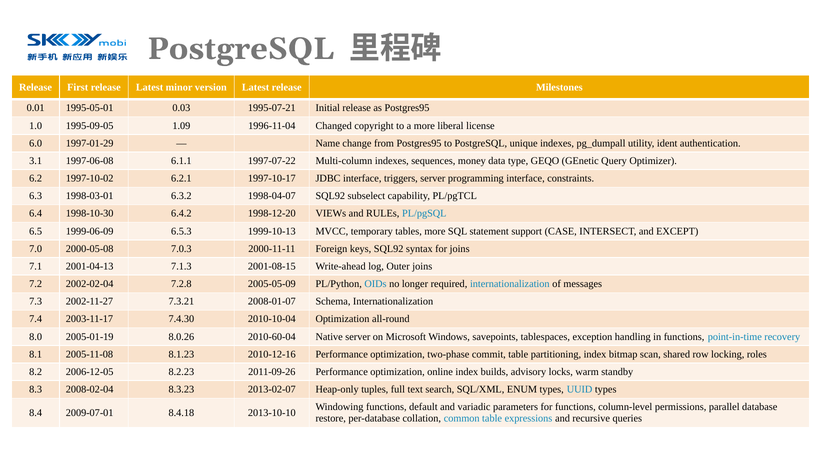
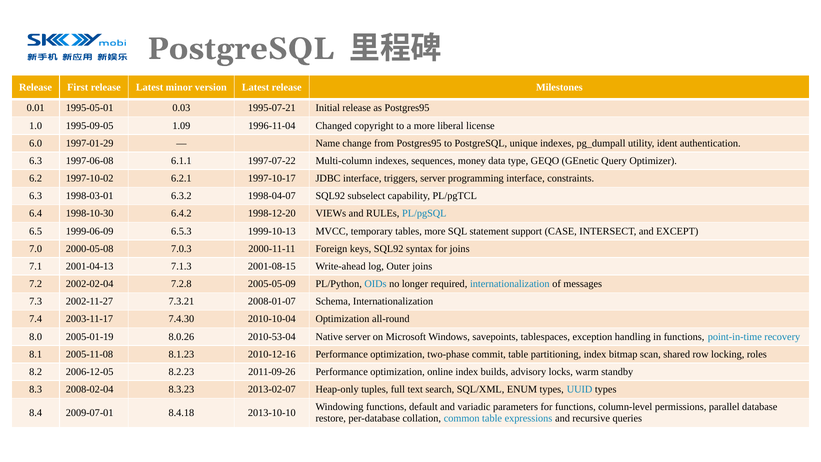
3.1 at (36, 161): 3.1 -> 6.3
2010-60-04: 2010-60-04 -> 2010-53-04
